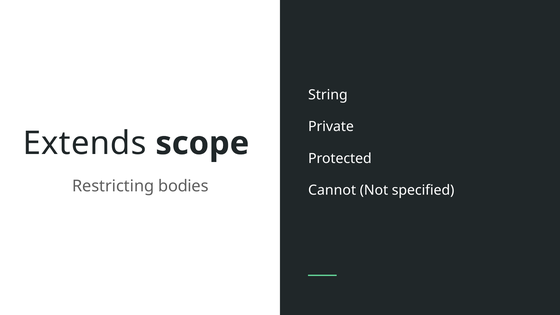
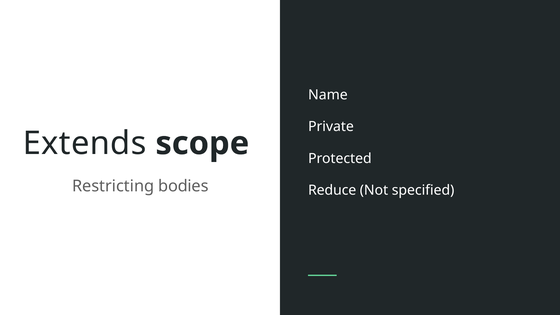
String: String -> Name
Cannot: Cannot -> Reduce
